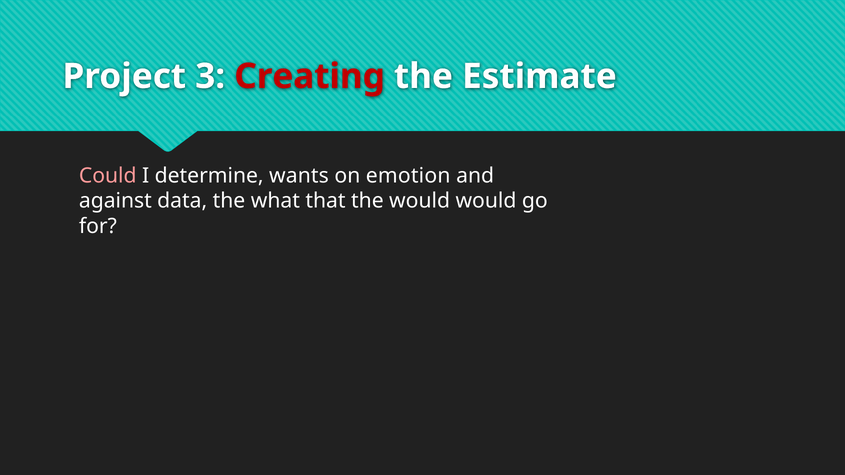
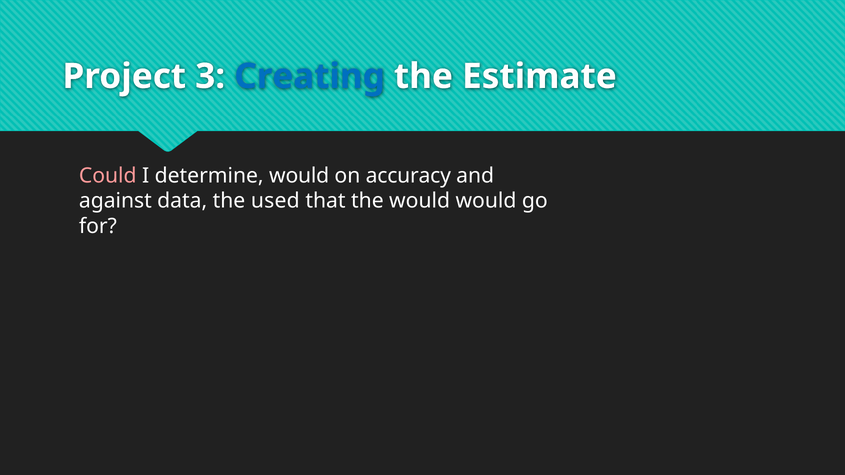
Creating colour: red -> blue
determine wants: wants -> would
emotion: emotion -> accuracy
what: what -> used
